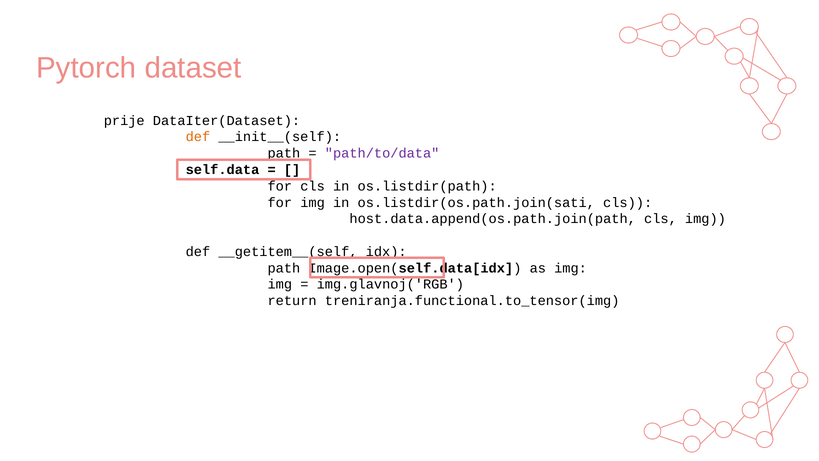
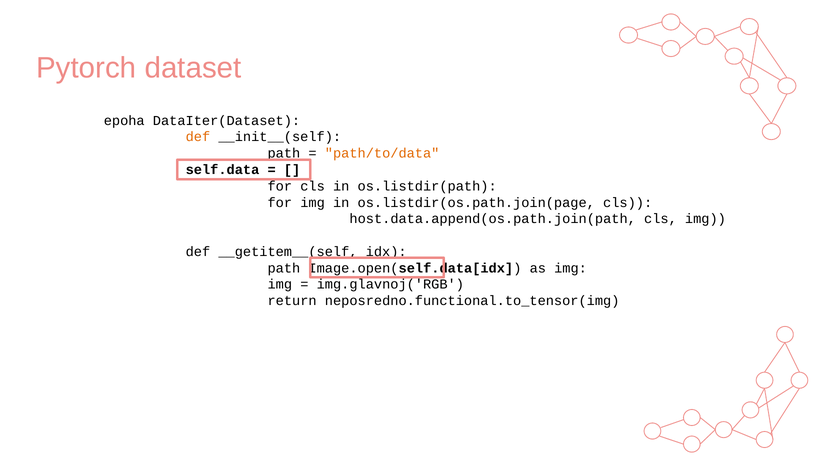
prije: prije -> epoha
path/to/data colour: purple -> orange
os.listdir(os.path.join(sati: os.listdir(os.path.join(sati -> os.listdir(os.path.join(page
treniranja.functional.to_tensor(img: treniranja.functional.to_tensor(img -> neposredno.functional.to_tensor(img
